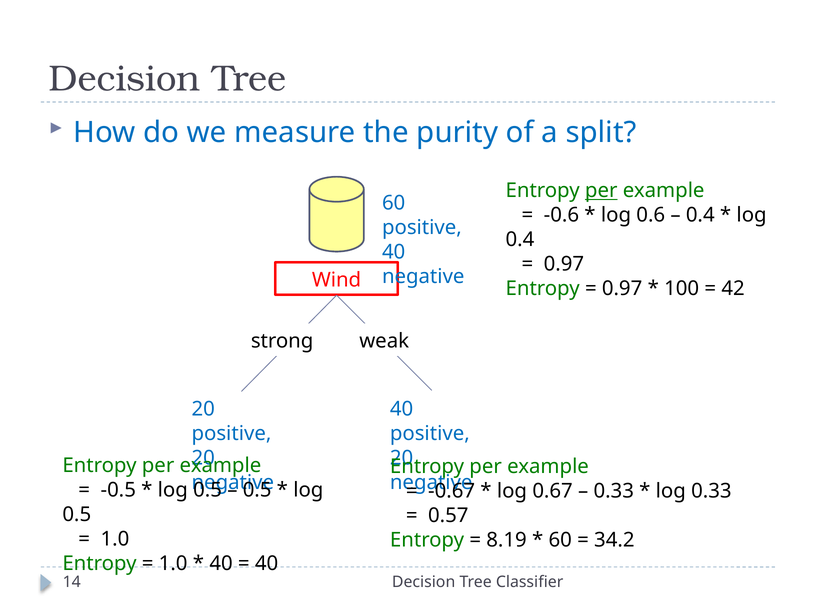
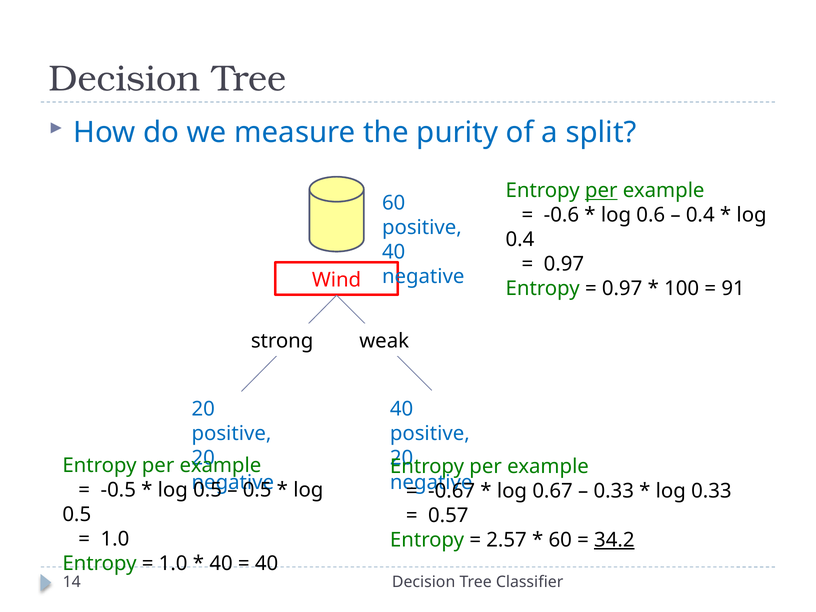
42: 42 -> 91
8.19: 8.19 -> 2.57
34.2 underline: none -> present
